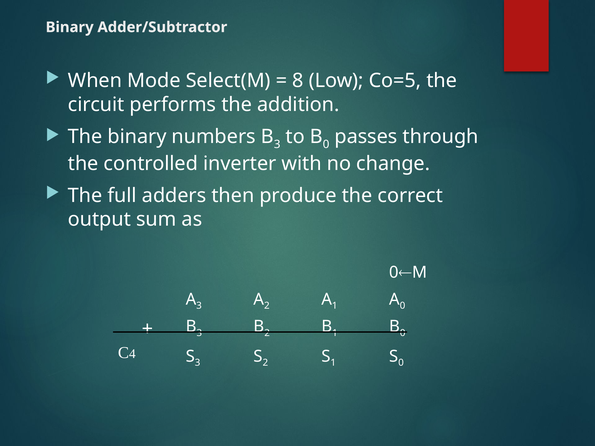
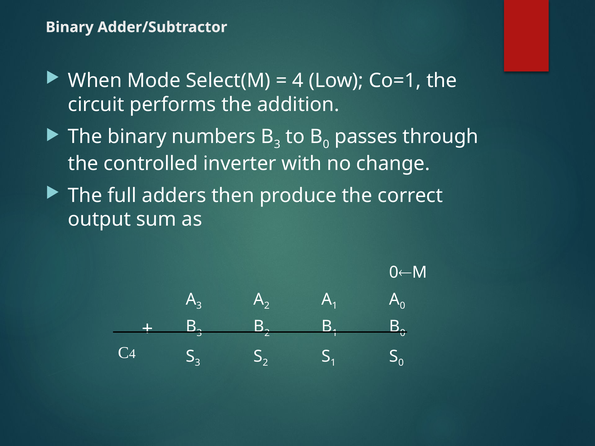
8 at (298, 81): 8 -> 4
Co=5: Co=5 -> Co=1
